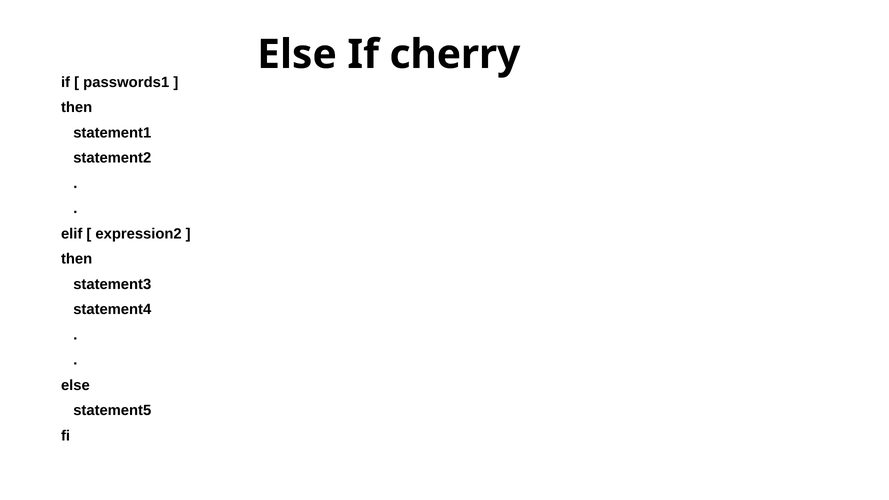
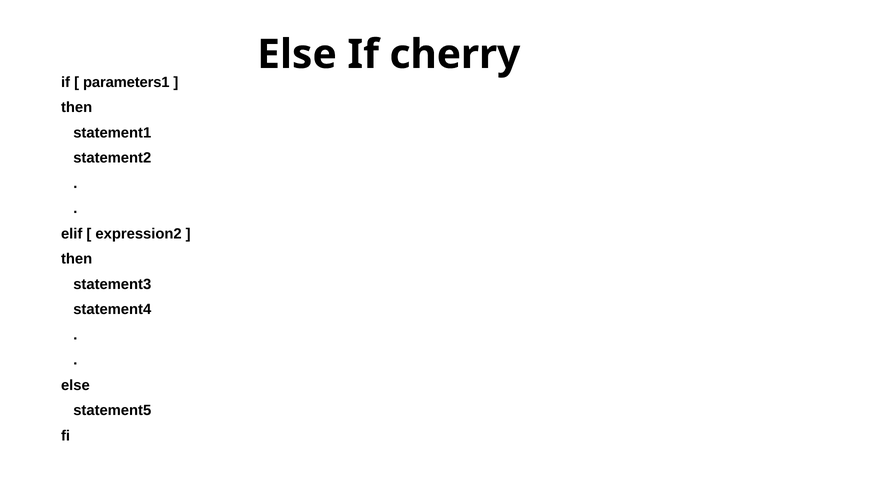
passwords1: passwords1 -> parameters1
